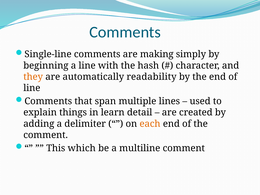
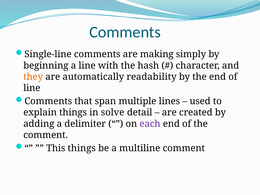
learn: learn -> solve
each colour: orange -> purple
This which: which -> things
